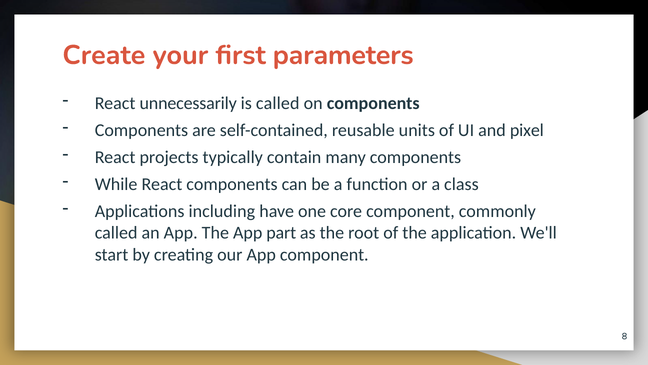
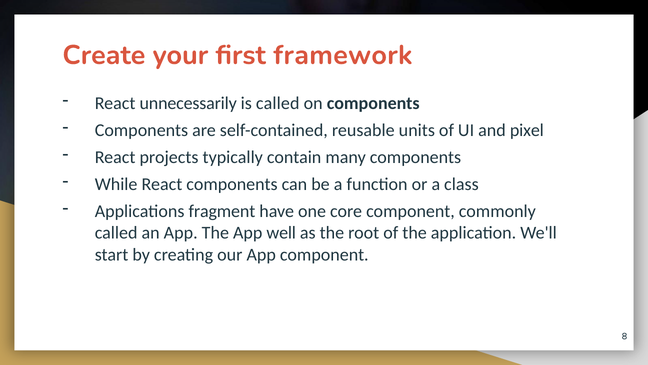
parameters: parameters -> framework
including: including -> fragment
part: part -> well
